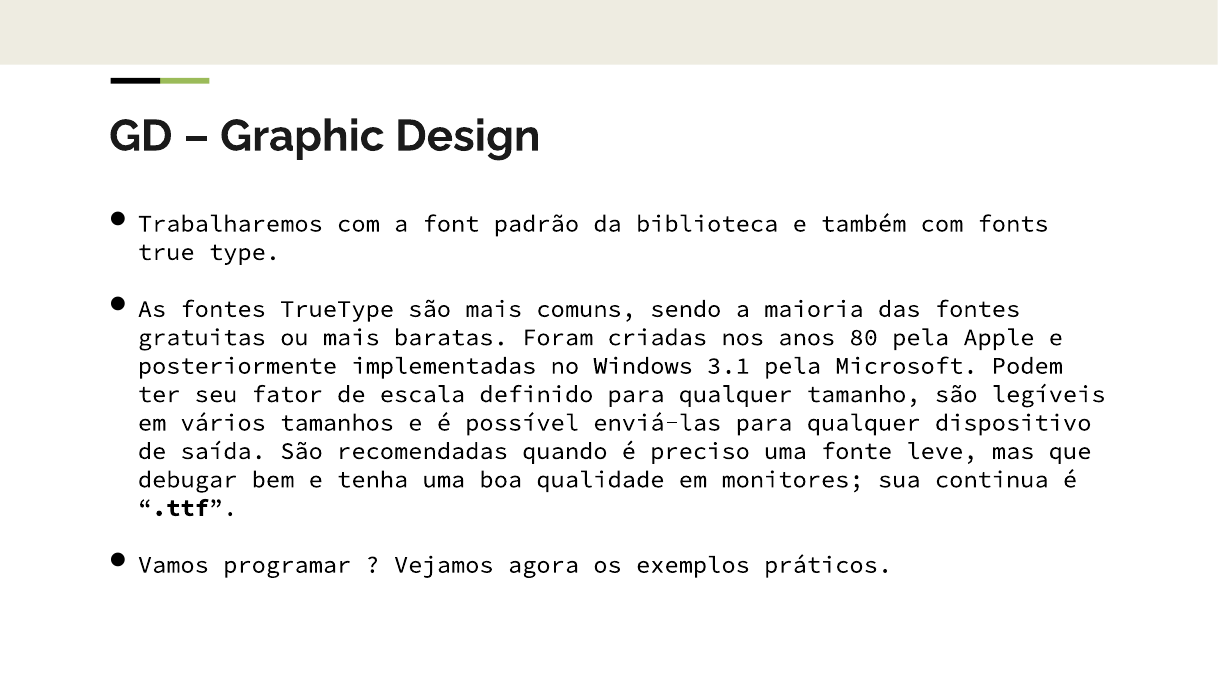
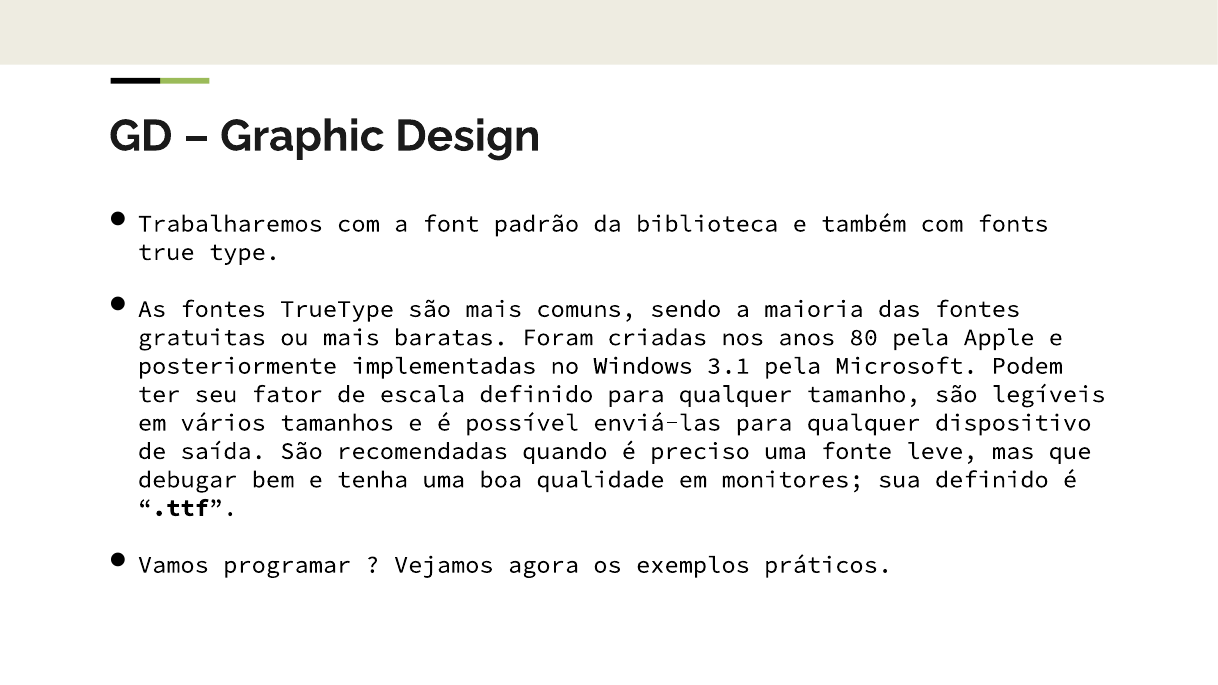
sua continua: continua -> definido
